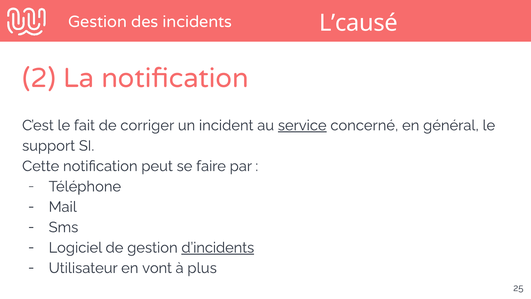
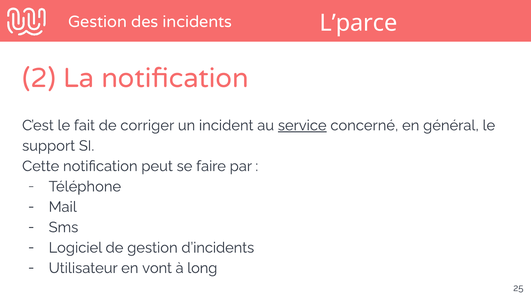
L’causé: L’causé -> L’parce
d’incidents underline: present -> none
plus: plus -> long
